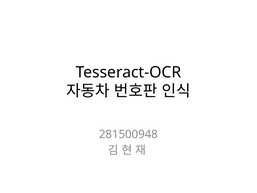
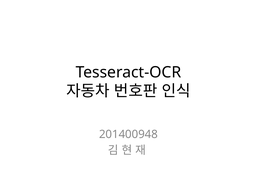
281500948: 281500948 -> 201400948
